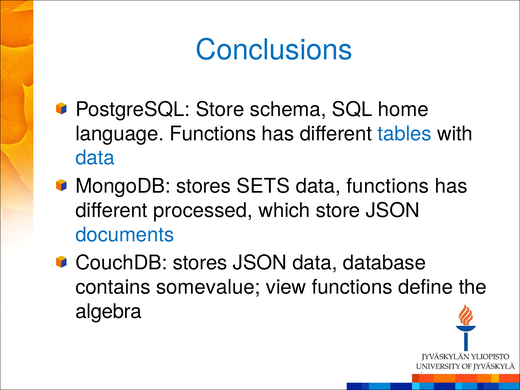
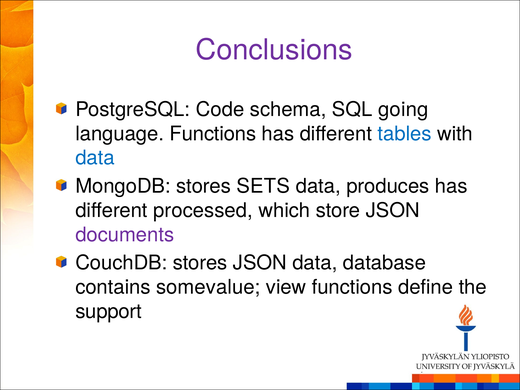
Conclusions colour: blue -> purple
PostgreSQL Store: Store -> Code
home: home -> going
data functions: functions -> produces
documents colour: blue -> purple
algebra: algebra -> support
